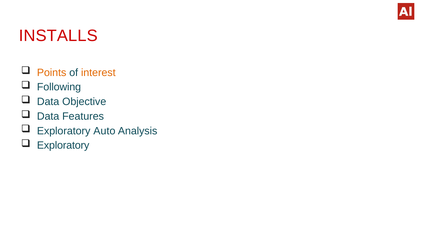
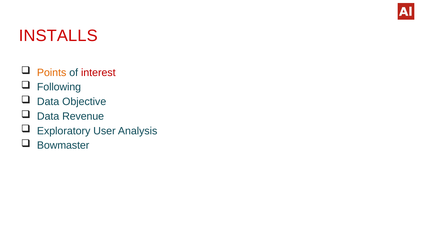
interest colour: orange -> red
Features: Features -> Revenue
Auto: Auto -> User
Exploratory at (63, 145): Exploratory -> Bowmaster
